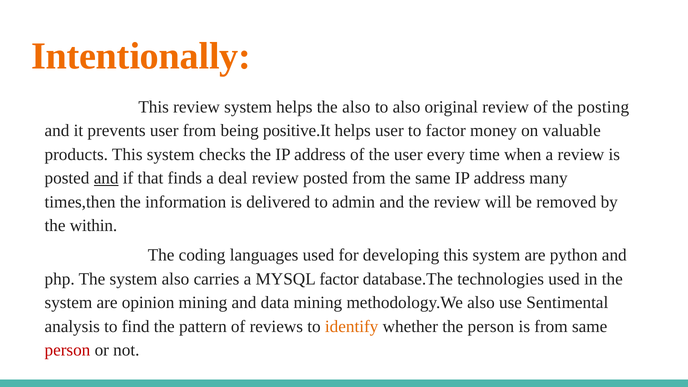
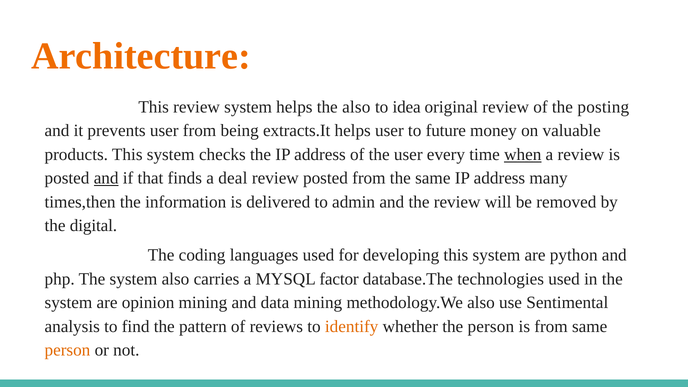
Intentionally: Intentionally -> Architecture
to also: also -> idea
positive.It: positive.It -> extracts.It
to factor: factor -> future
when underline: none -> present
within: within -> digital
person at (67, 350) colour: red -> orange
